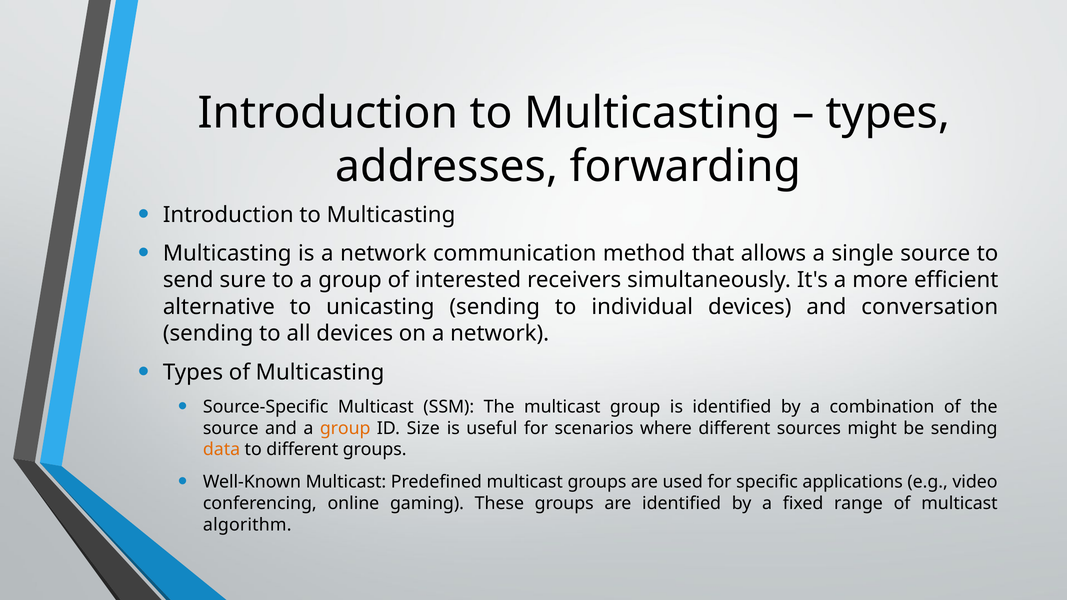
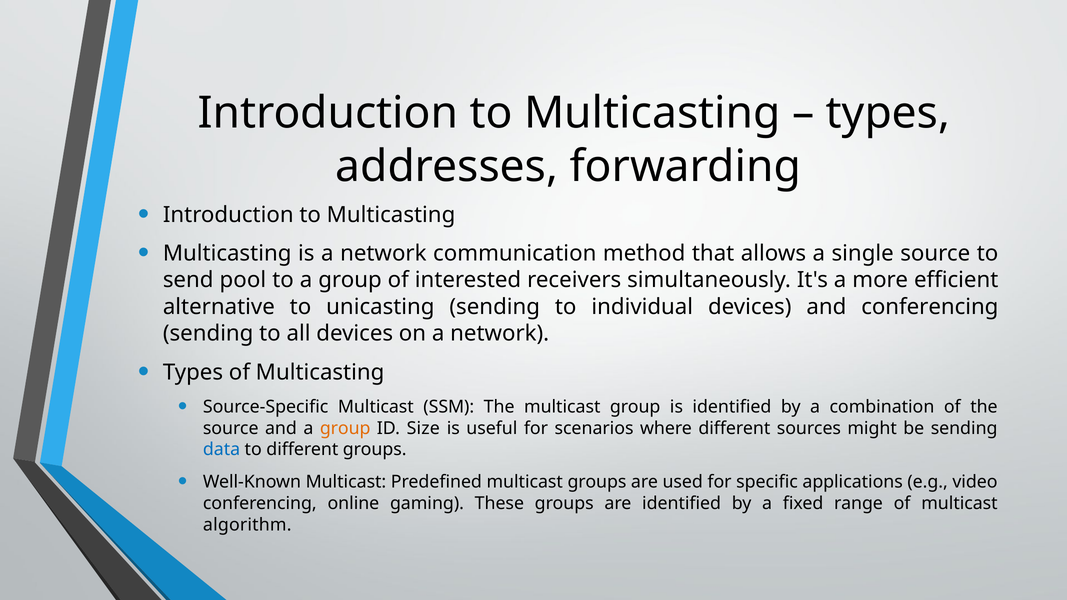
sure: sure -> pool
and conversation: conversation -> conferencing
data colour: orange -> blue
